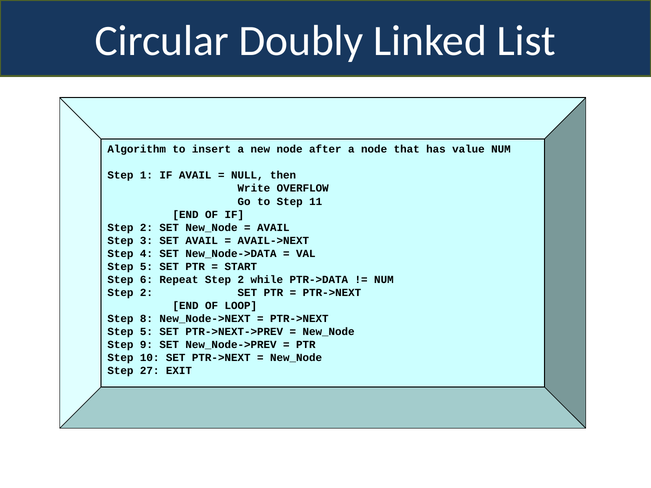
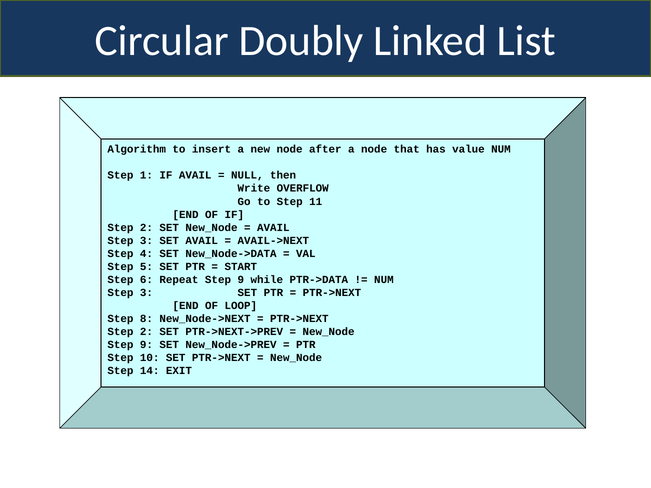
Repeat Step 2: 2 -> 9
2 at (146, 293): 2 -> 3
5 at (146, 332): 5 -> 2
27: 27 -> 14
